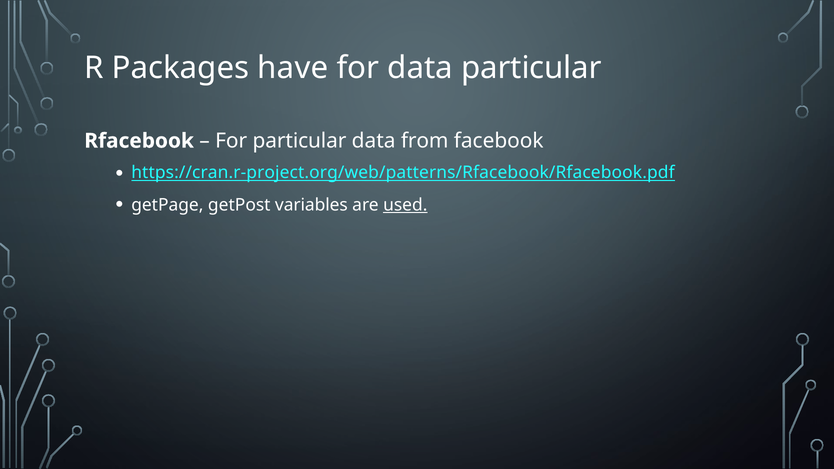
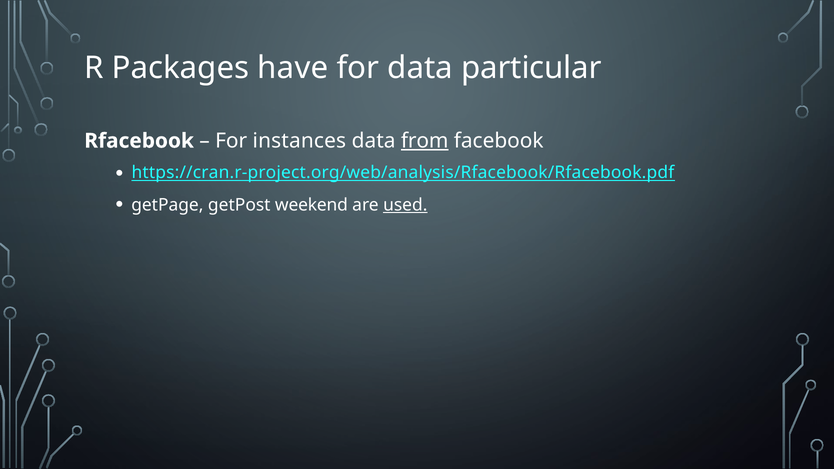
For particular: particular -> instances
from underline: none -> present
https://cran.r-project.org/web/patterns/Rfacebook/Rfacebook.pdf: https://cran.r-project.org/web/patterns/Rfacebook/Rfacebook.pdf -> https://cran.r-project.org/web/analysis/Rfacebook/Rfacebook.pdf
variables: variables -> weekend
